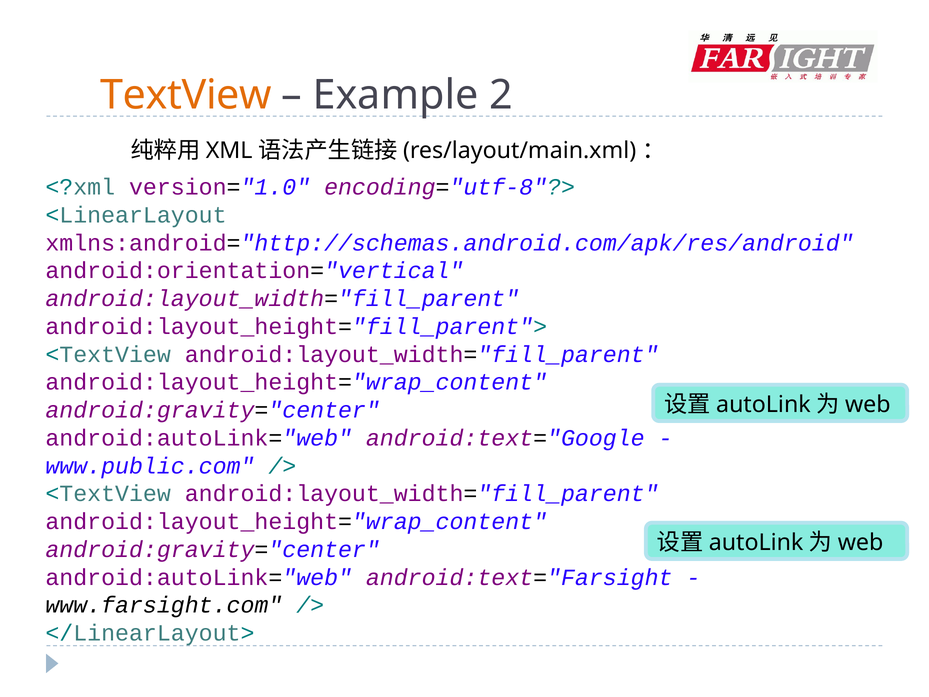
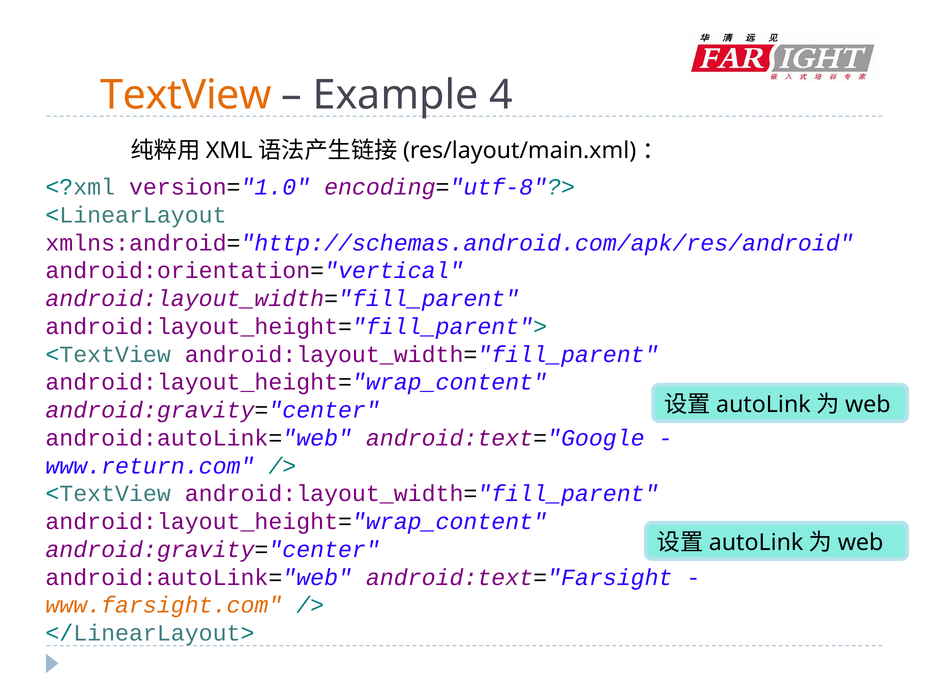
2: 2 -> 4
www.public.com: www.public.com -> www.return.com
www.farsight.com colour: black -> orange
